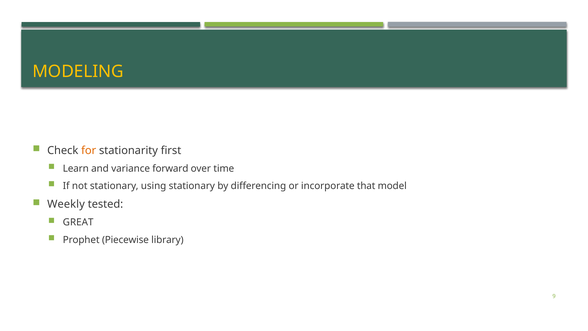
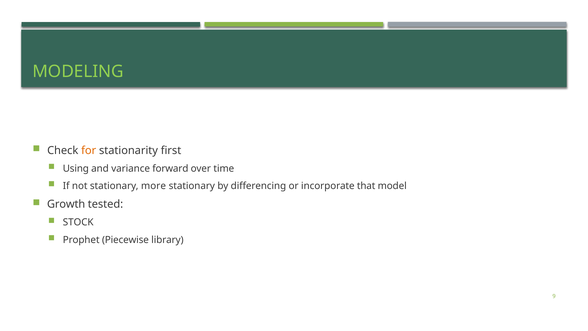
MODELING colour: yellow -> light green
Learn: Learn -> Using
using: using -> more
Weekly: Weekly -> Growth
GREAT: GREAT -> STOCK
